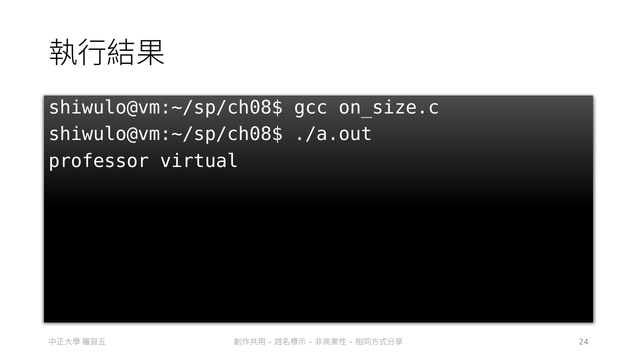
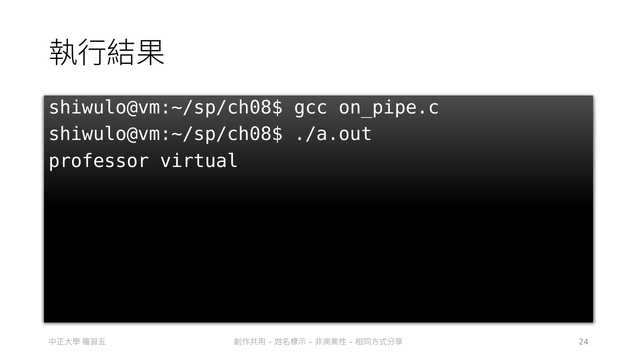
on_size.c: on_size.c -> on_pipe.c
